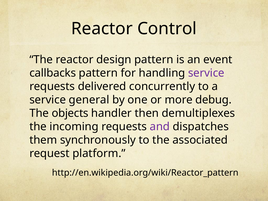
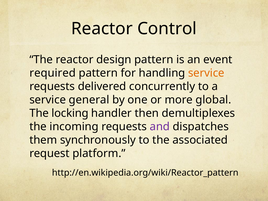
callbacks: callbacks -> required
service at (206, 73) colour: purple -> orange
debug: debug -> global
objects: objects -> locking
